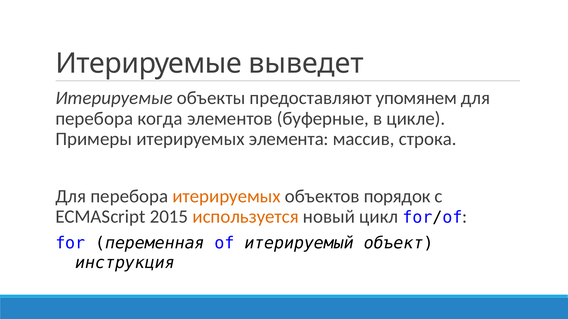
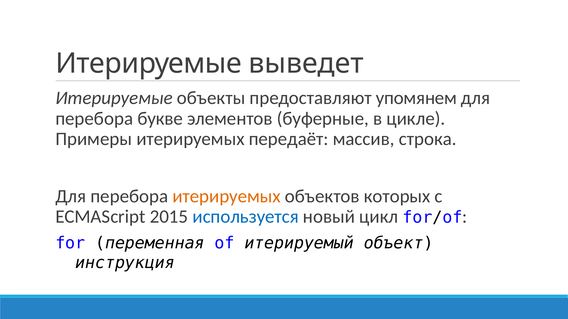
когда: когда -> букве
элемента: элемента -> передаёт
порядок: порядок -> которых
используется colour: orange -> blue
